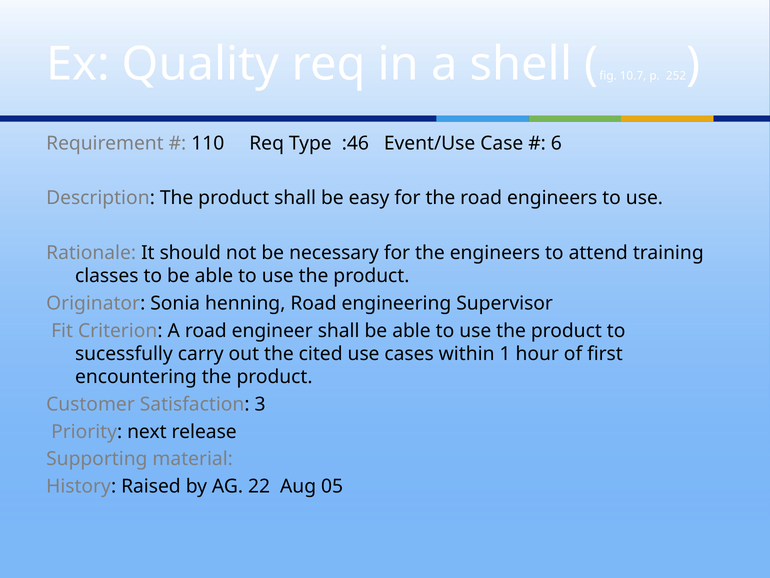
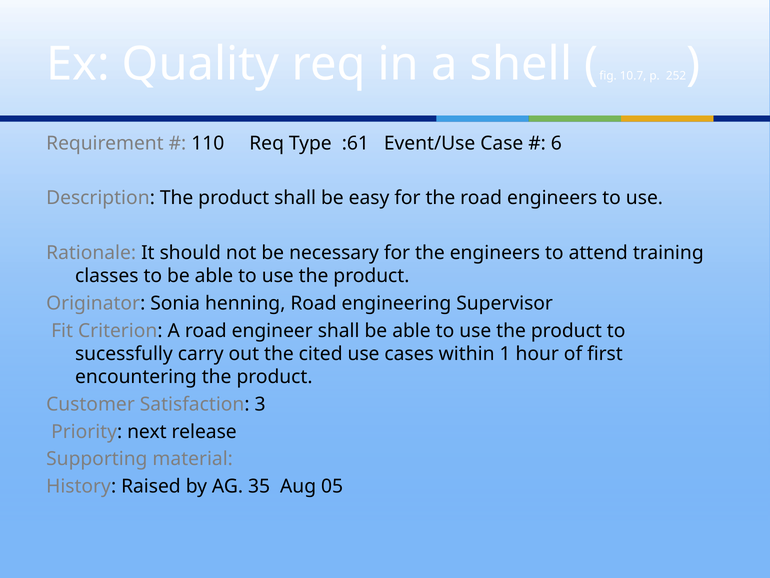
:46: :46 -> :61
22: 22 -> 35
